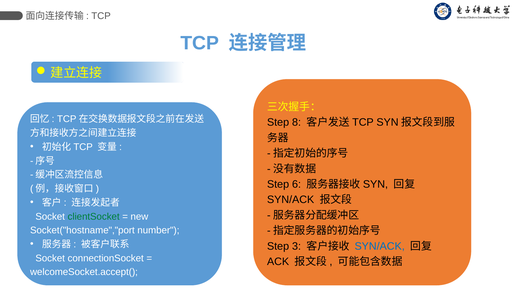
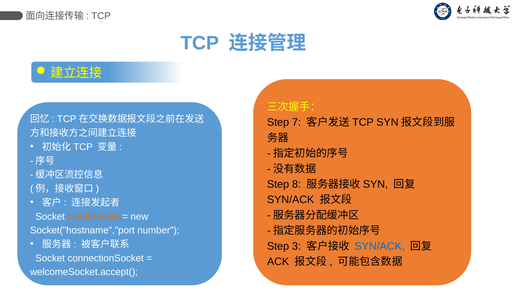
8: 8 -> 7
6: 6 -> 8
clientSocket colour: green -> orange
